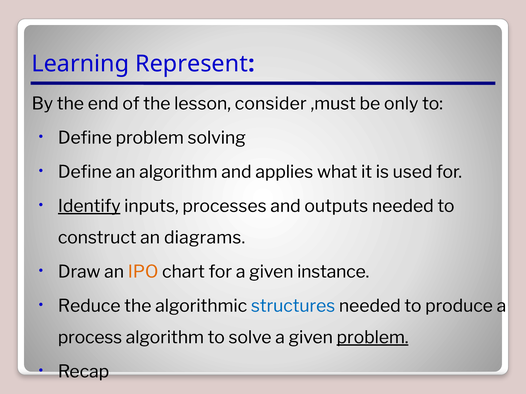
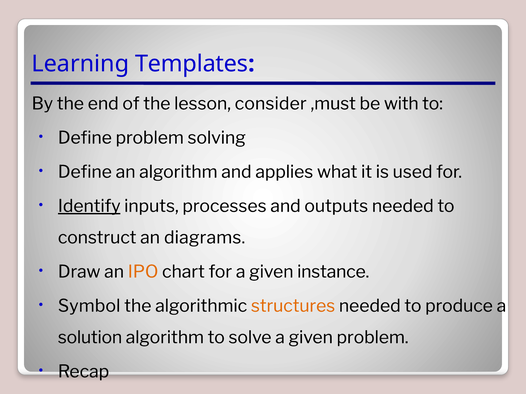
Represent: Represent -> Templates
only: only -> with
Reduce: Reduce -> Symbol
structures colour: blue -> orange
process: process -> solution
problem at (373, 338) underline: present -> none
